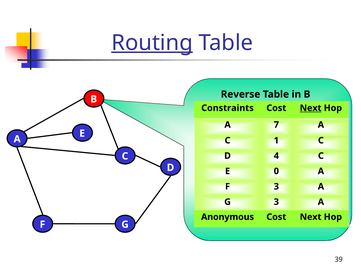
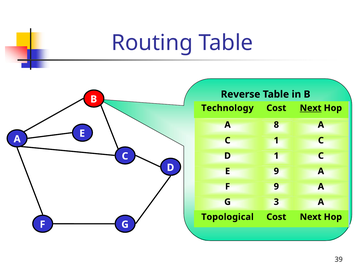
Routing underline: present -> none
Constraints: Constraints -> Technology
7: 7 -> 8
D 4: 4 -> 1
E 0: 0 -> 9
F 3: 3 -> 9
Anonymous: Anonymous -> Topological
